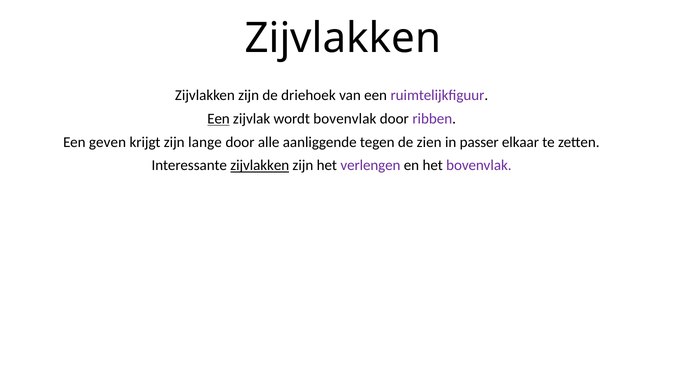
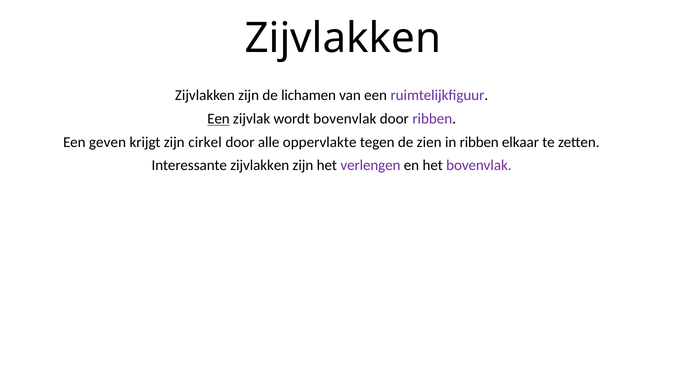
driehoek: driehoek -> lichamen
lange: lange -> cirkel
aanliggende: aanliggende -> oppervlakte
in passer: passer -> ribben
zijvlakken at (260, 165) underline: present -> none
